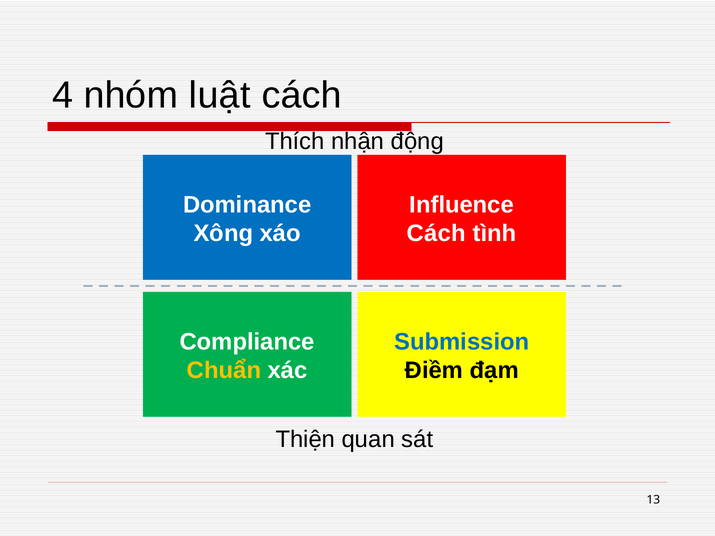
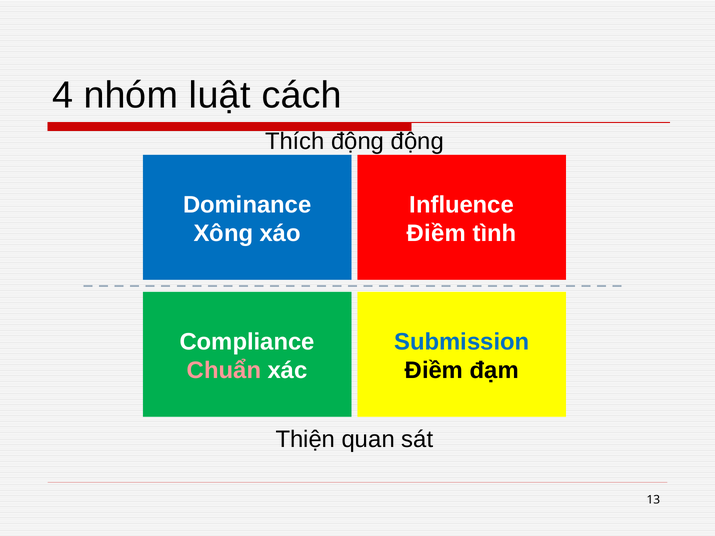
Thích nhận: nhận -> động
Cách at (436, 233): Cách -> Điềm
Chuẩn colour: yellow -> pink
